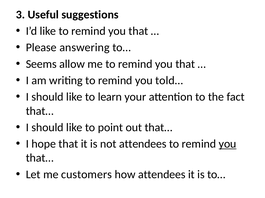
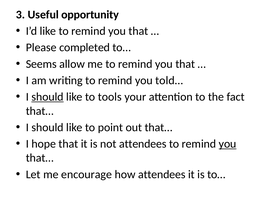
suggestions: suggestions -> opportunity
answering: answering -> completed
should at (47, 97) underline: none -> present
learn: learn -> tools
customers: customers -> encourage
